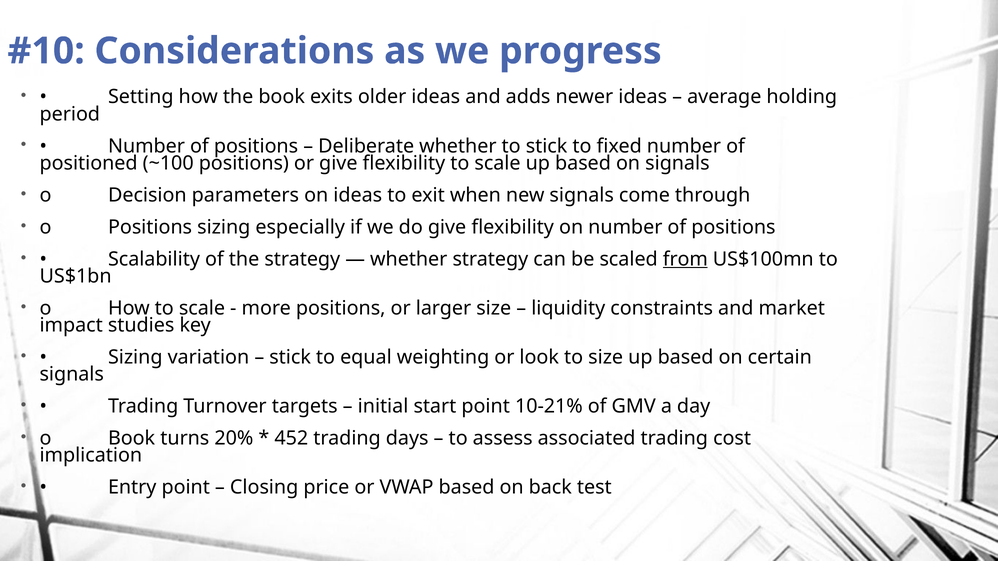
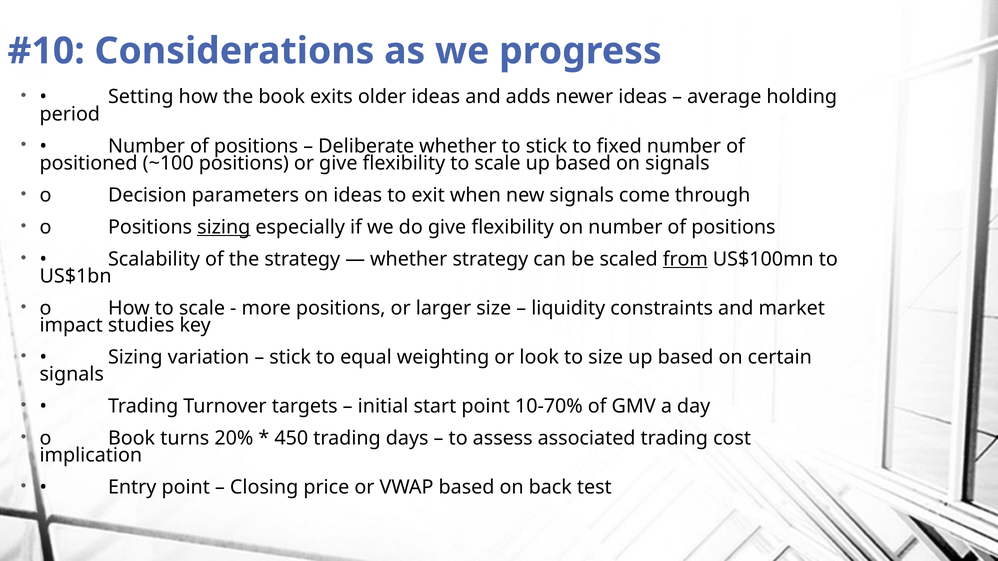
sizing at (224, 227) underline: none -> present
10-21%: 10-21% -> 10-70%
452: 452 -> 450
